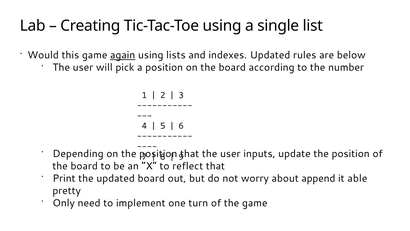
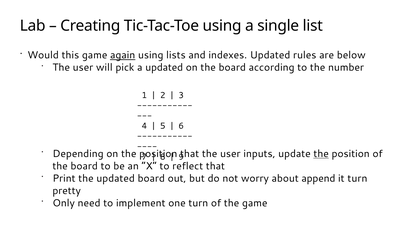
a position: position -> updated
the at (321, 154) underline: none -> present
it able: able -> turn
